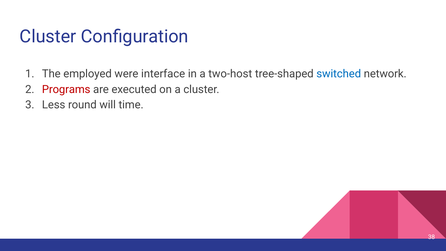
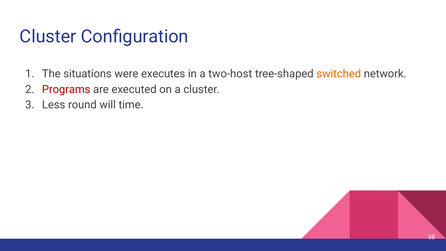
employed: employed -> situations
interface: interface -> executes
switched colour: blue -> orange
